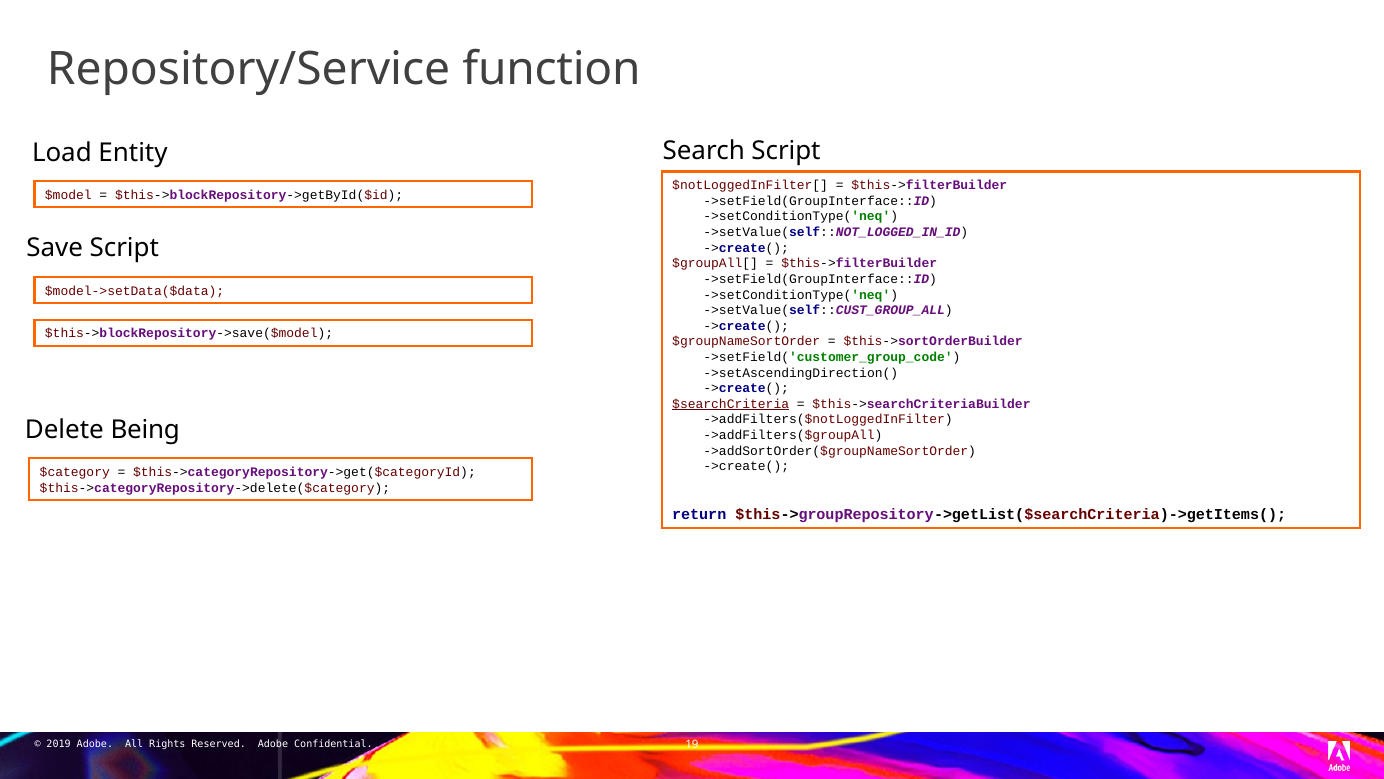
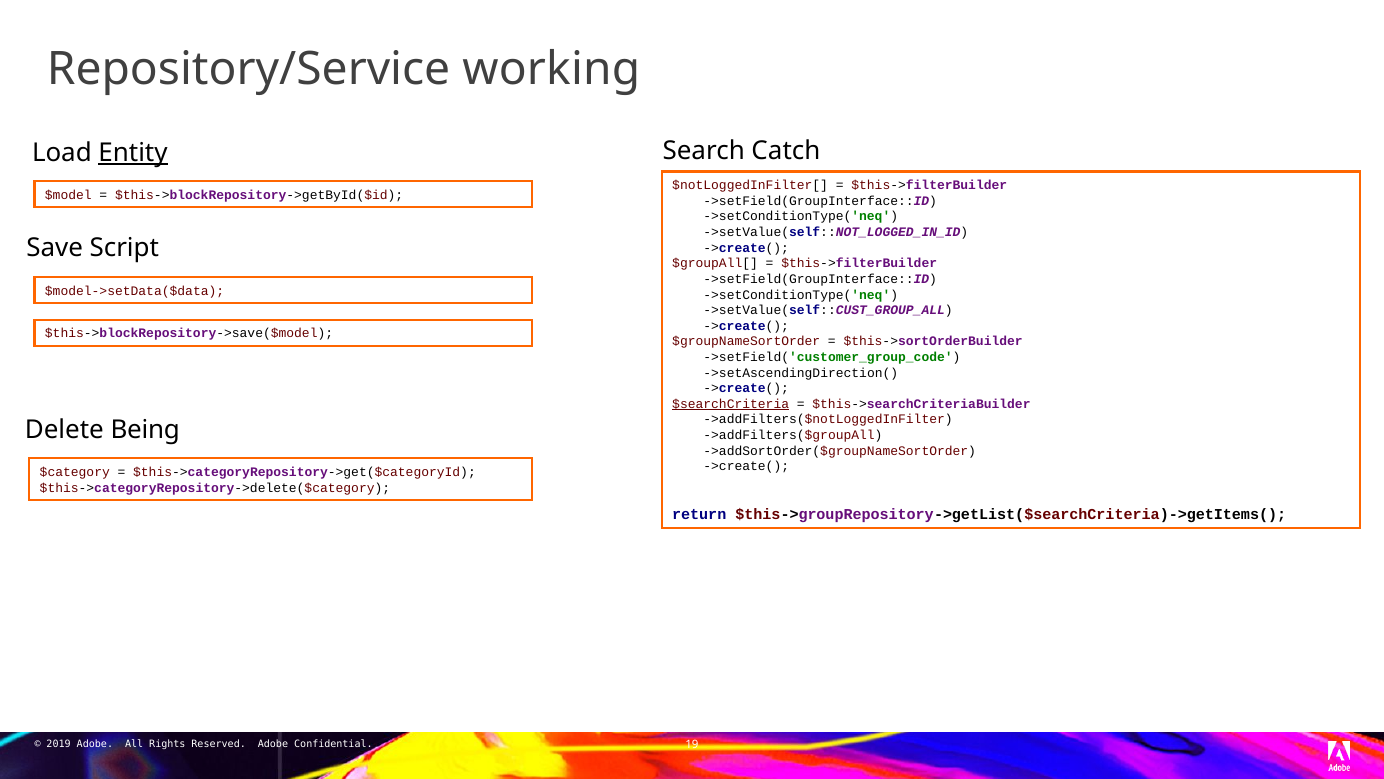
function: function -> working
Search Script: Script -> Catch
Entity underline: none -> present
